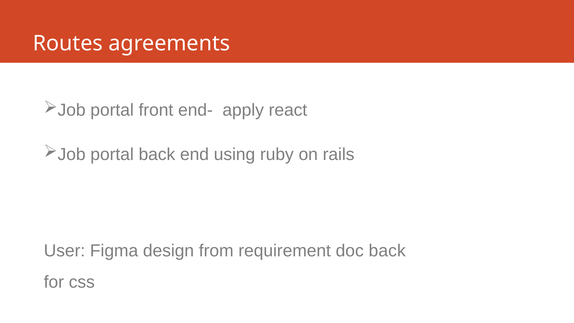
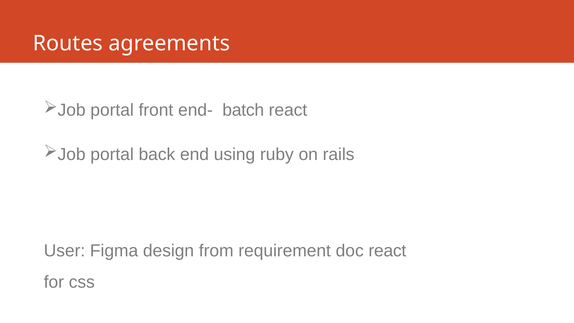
apply: apply -> batch
doc back: back -> react
